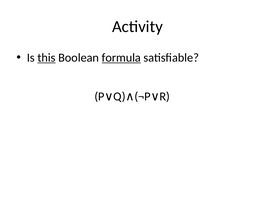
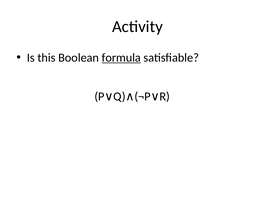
this underline: present -> none
